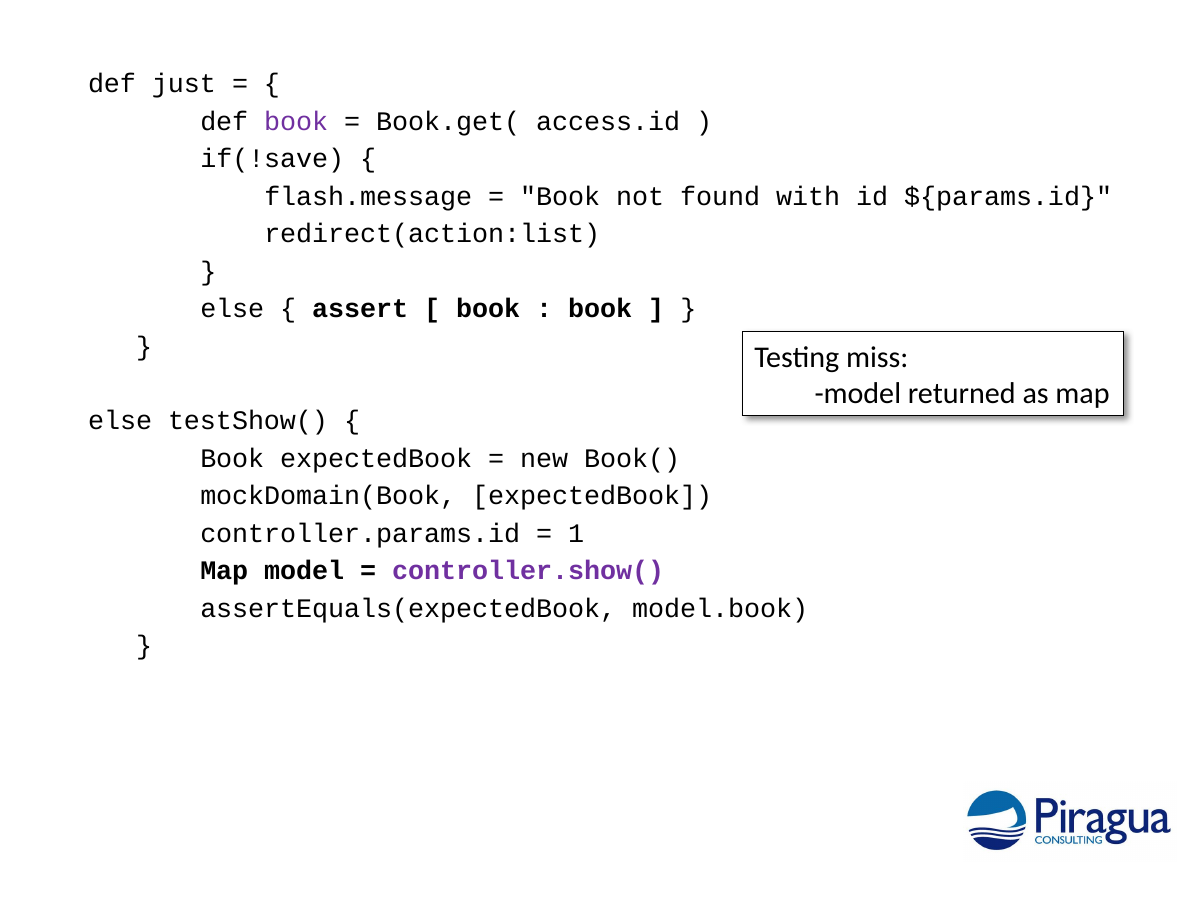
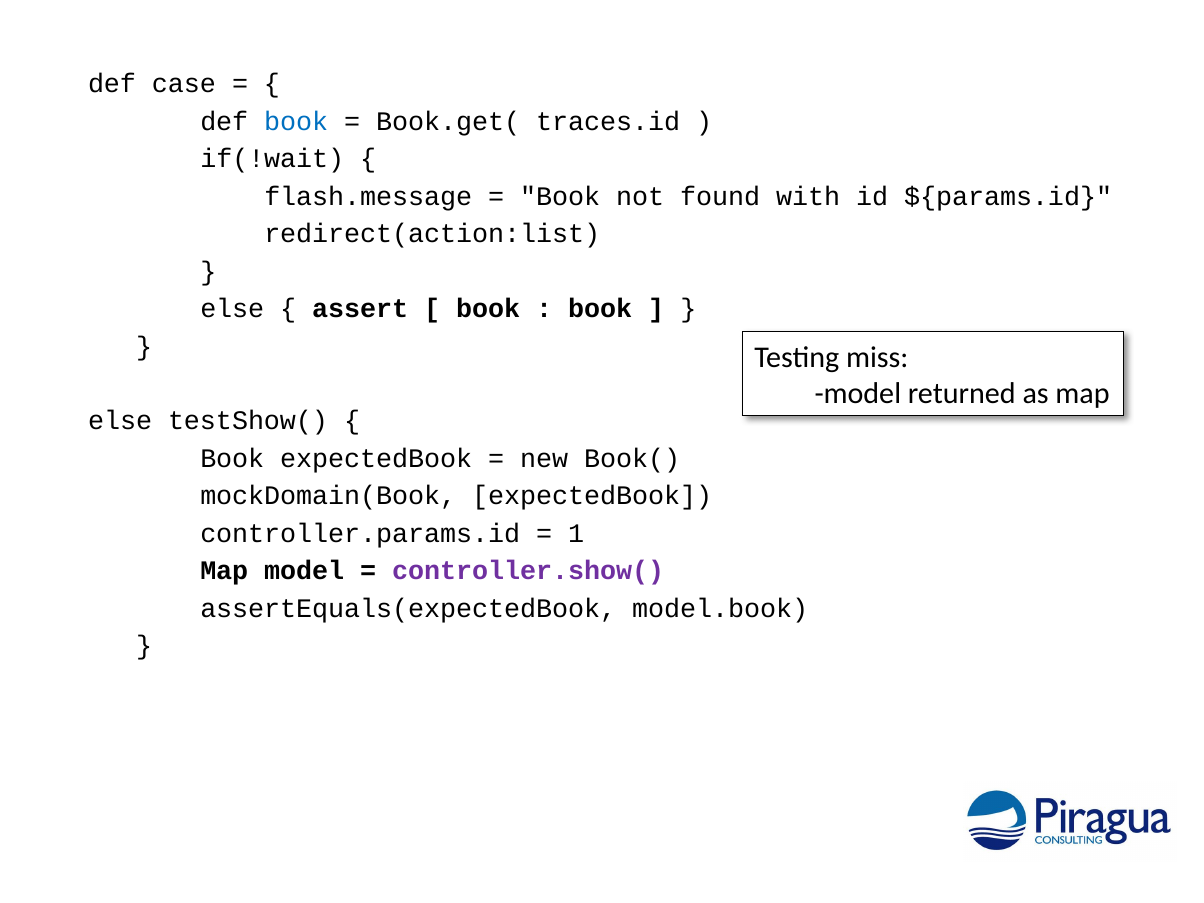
just: just -> case
book at (296, 122) colour: purple -> blue
access.id: access.id -> traces.id
if(!save: if(!save -> if(!wait
